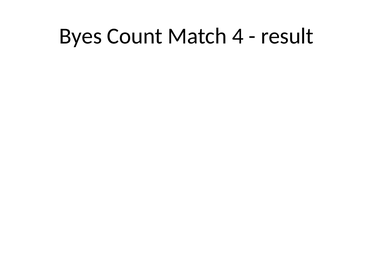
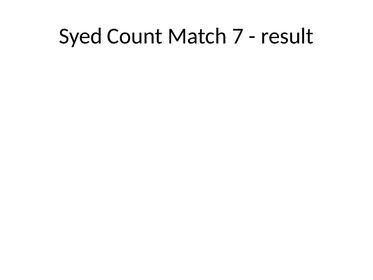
Byes: Byes -> Syed
4: 4 -> 7
